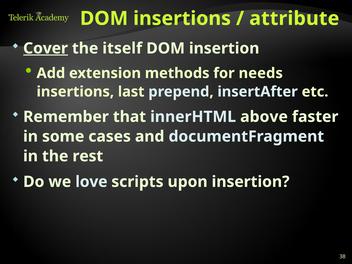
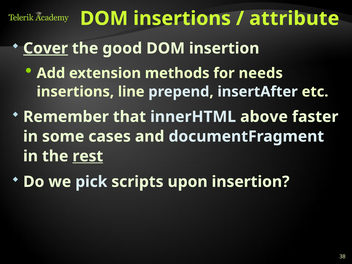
itself: itself -> good
last: last -> line
rest underline: none -> present
love: love -> pick
